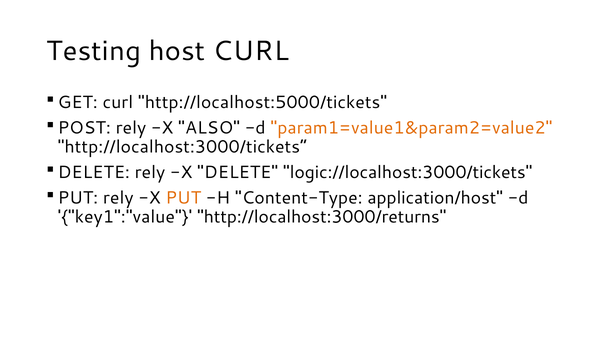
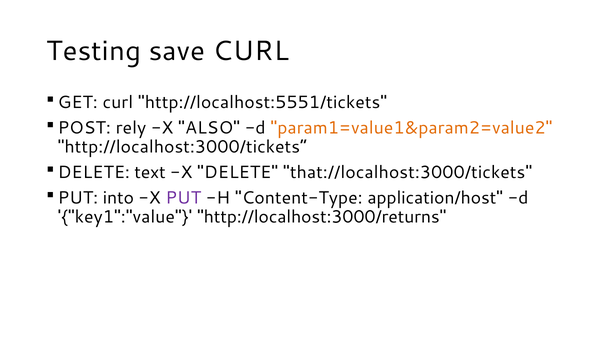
host: host -> save
http://localhost:5000/tickets: http://localhost:5000/tickets -> http://localhost:5551/tickets
DELETE rely: rely -> text
logic://localhost:3000/tickets: logic://localhost:3000/tickets -> that://localhost:3000/tickets
PUT rely: rely -> into
PUT at (183, 198) colour: orange -> purple
